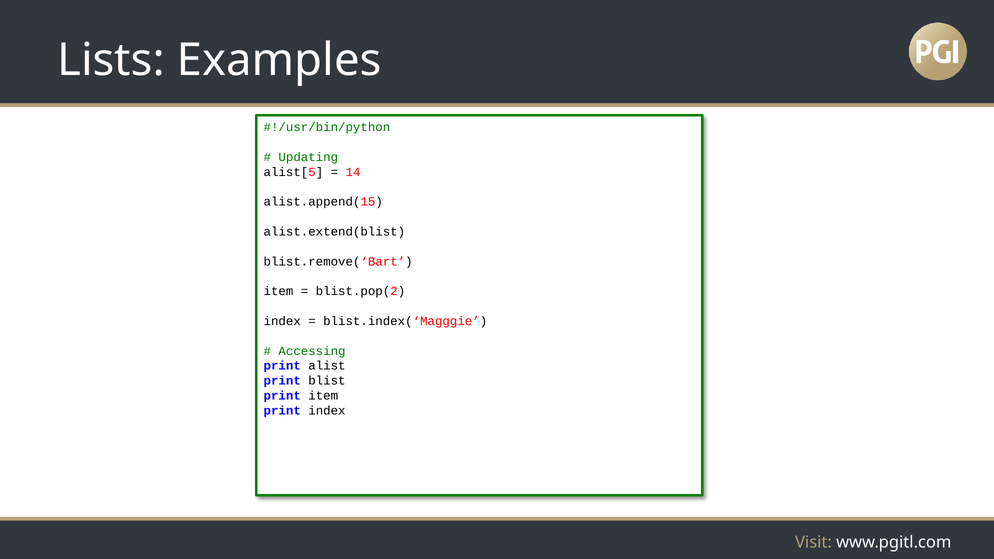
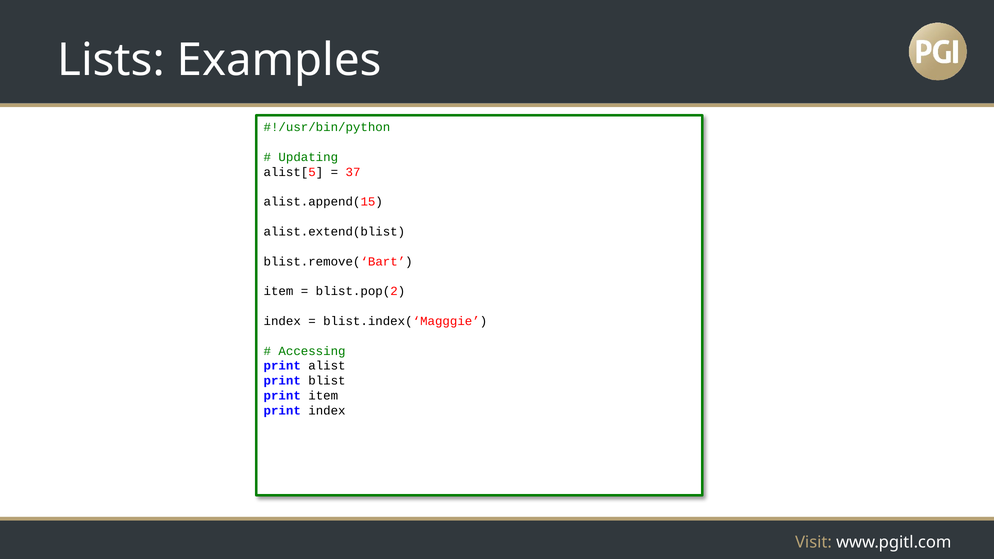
14: 14 -> 37
